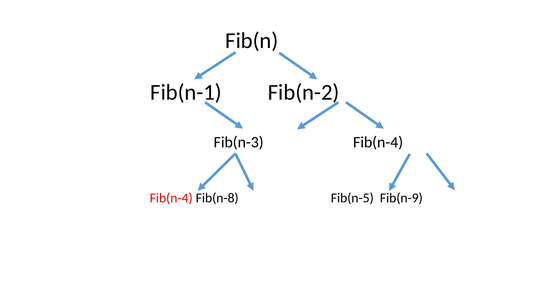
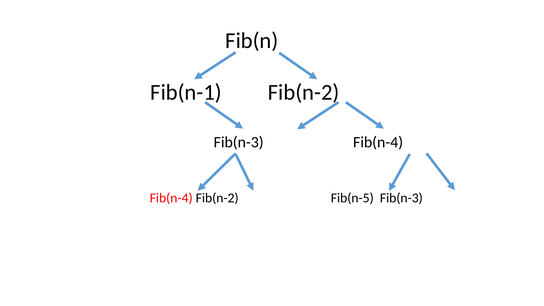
Fib(n-4 Fib(n-8: Fib(n-8 -> Fib(n-2
Fib(n-5 Fib(n-9: Fib(n-9 -> Fib(n-3
